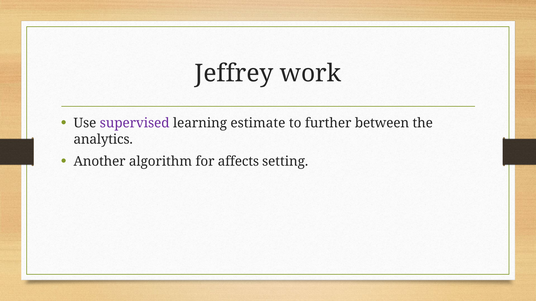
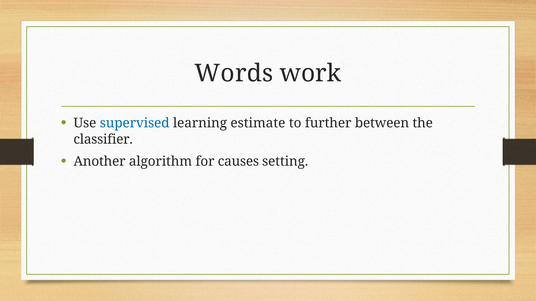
Jeffrey: Jeffrey -> Words
supervised colour: purple -> blue
analytics: analytics -> classifier
affects: affects -> causes
